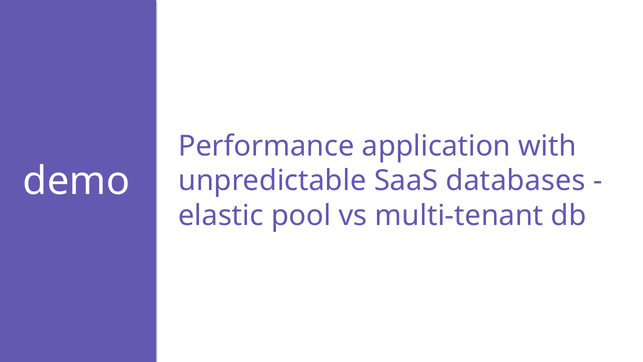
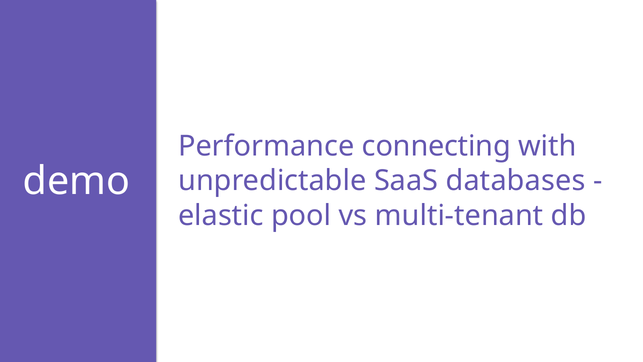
application: application -> connecting
